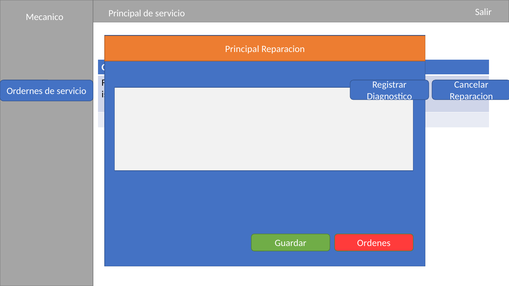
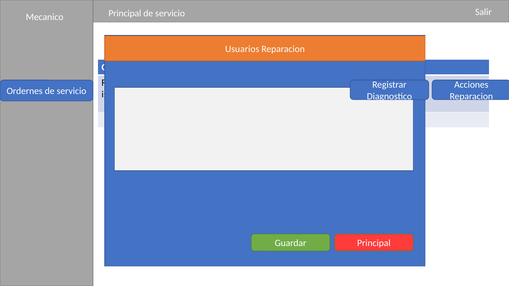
Principal at (242, 49): Principal -> Usuarios
Cancelar at (471, 85): Cancelar -> Acciones
Ordenes at (374, 243): Ordenes -> Principal
